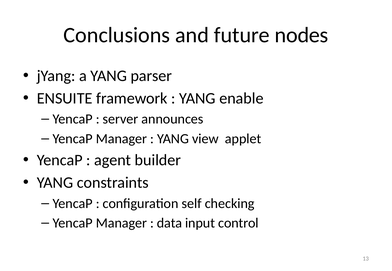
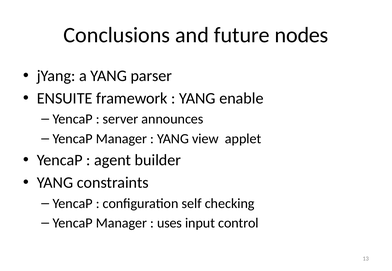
data: data -> uses
